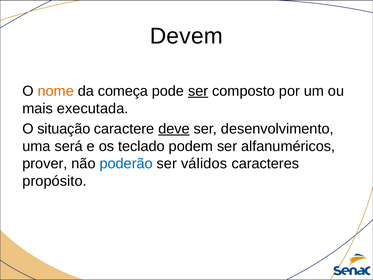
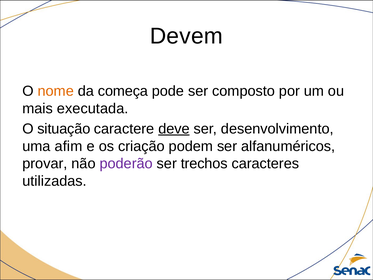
ser at (198, 91) underline: present -> none
será: será -> afim
teclado: teclado -> criação
prover: prover -> provar
poderão colour: blue -> purple
válidos: válidos -> trechos
propósito: propósito -> utilizadas
